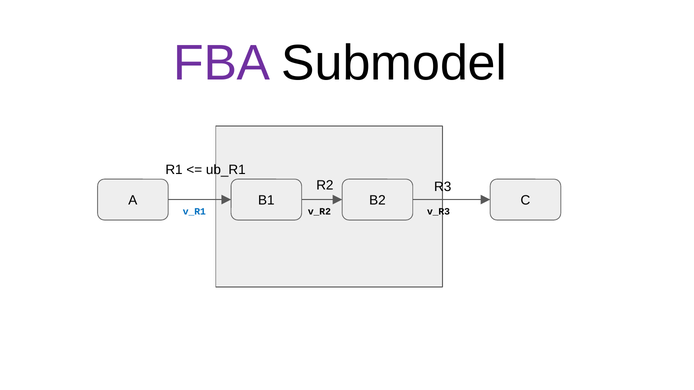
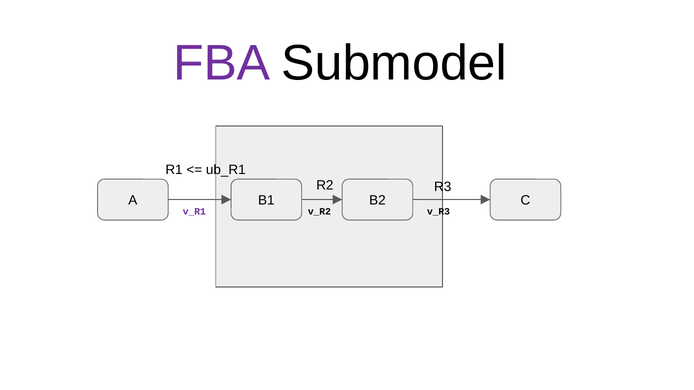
v_R1 colour: blue -> purple
